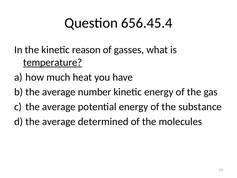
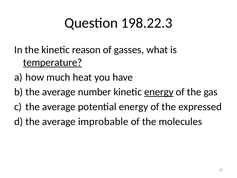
656.45.4: 656.45.4 -> 198.22.3
energy at (159, 92) underline: none -> present
substance: substance -> expressed
determined: determined -> improbable
